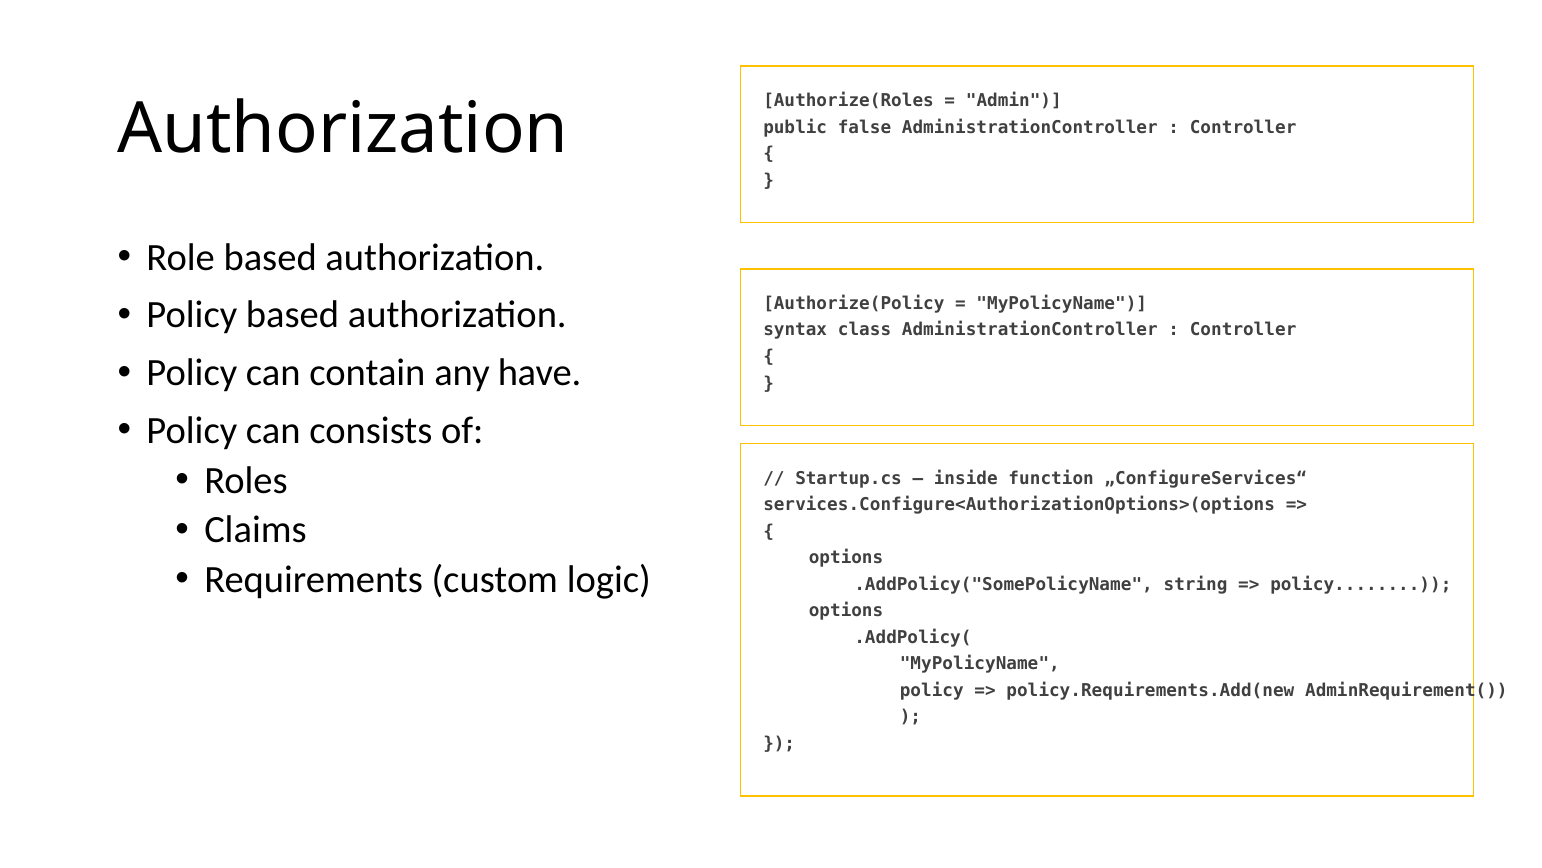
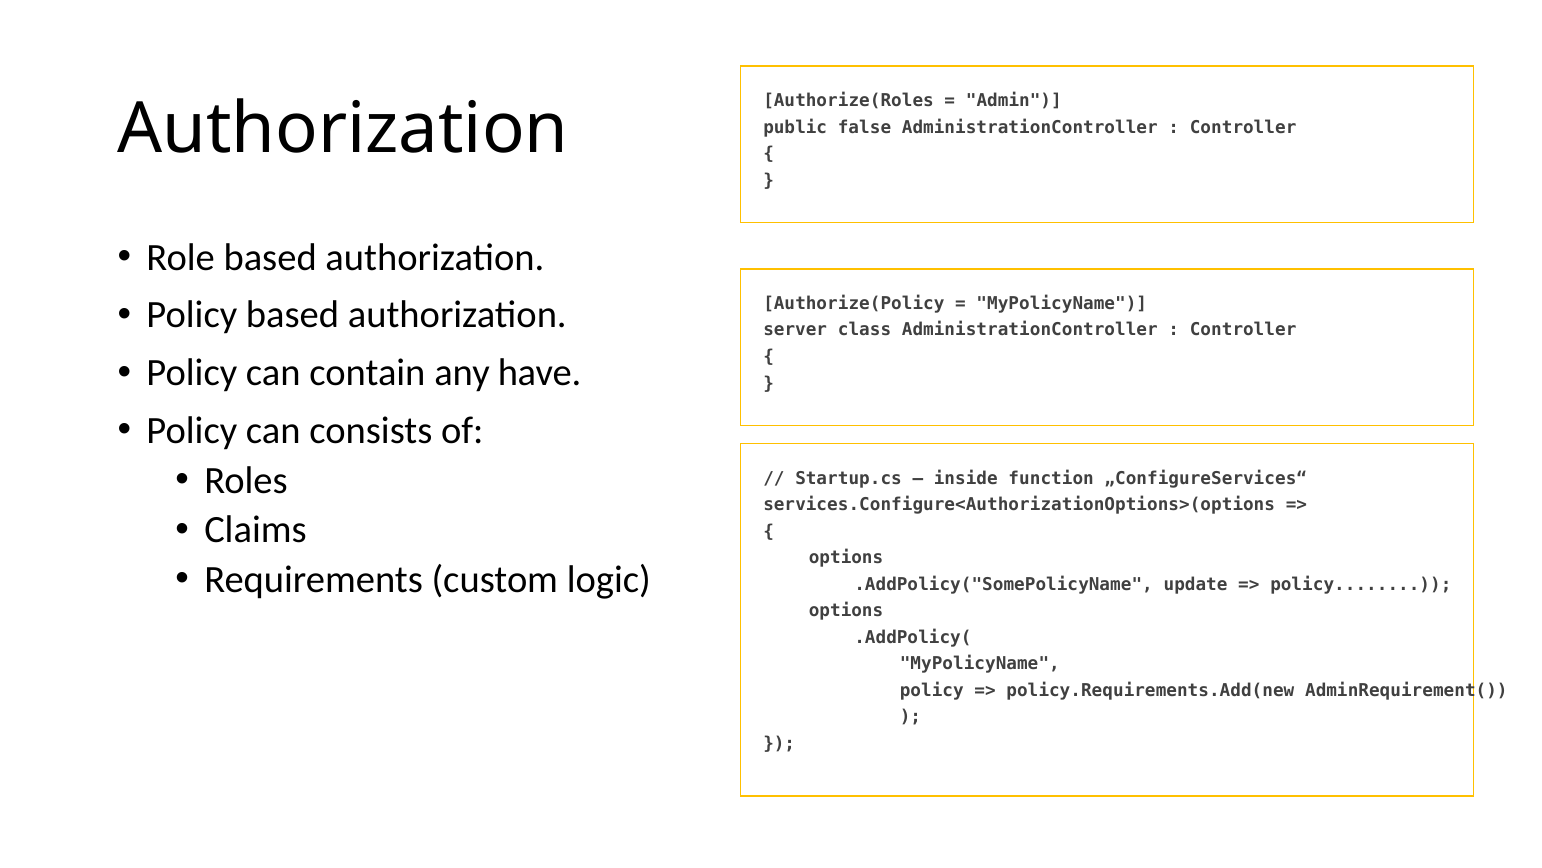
syntax: syntax -> server
string: string -> update
